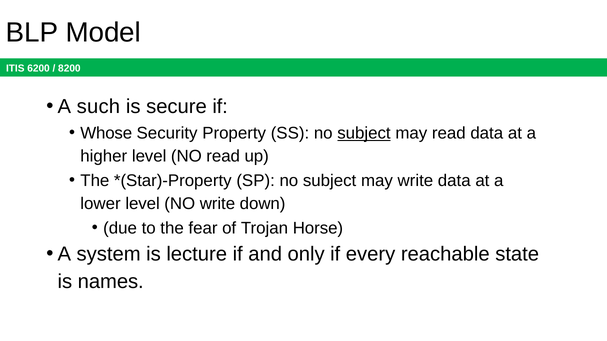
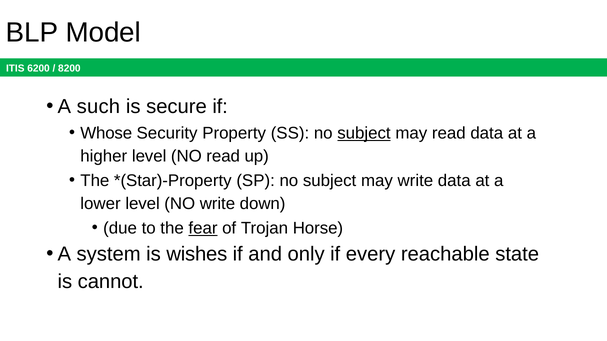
fear underline: none -> present
lecture: lecture -> wishes
names: names -> cannot
